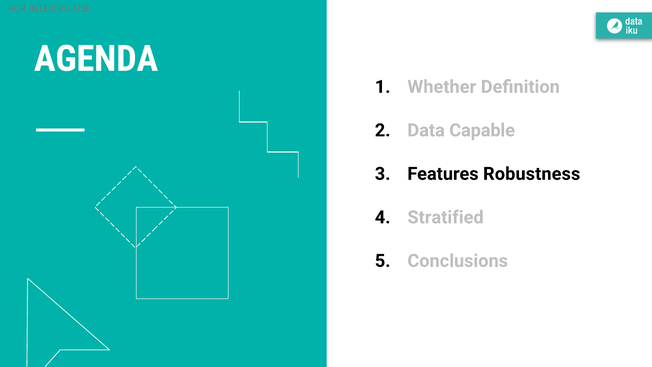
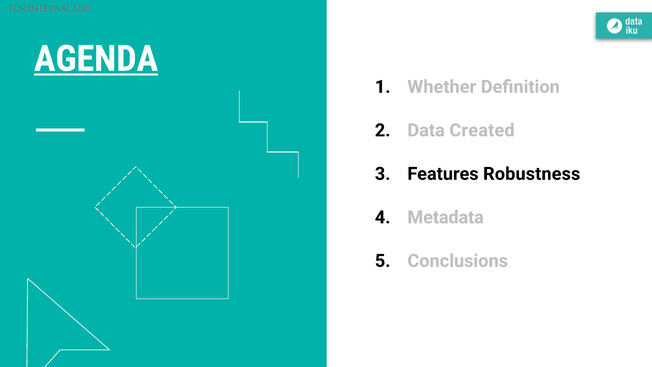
AGENDA underline: none -> present
Capable: Capable -> Created
Stratified: Stratified -> Metadata
